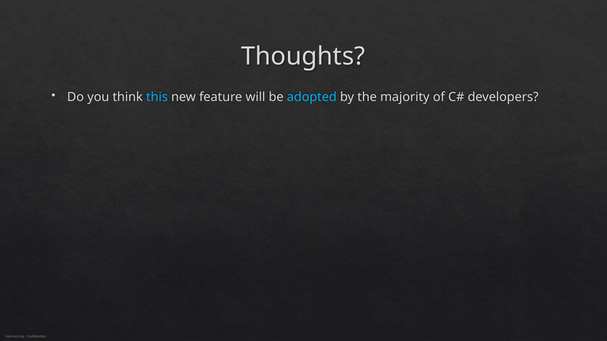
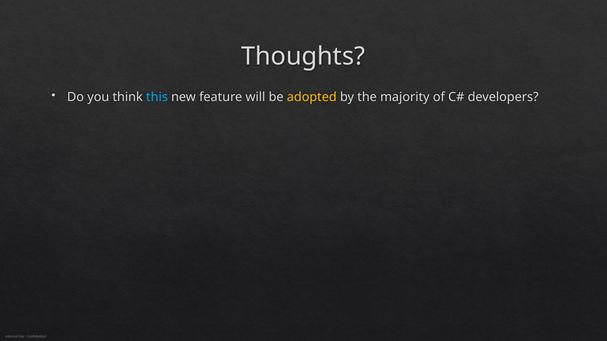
adopted colour: light blue -> yellow
